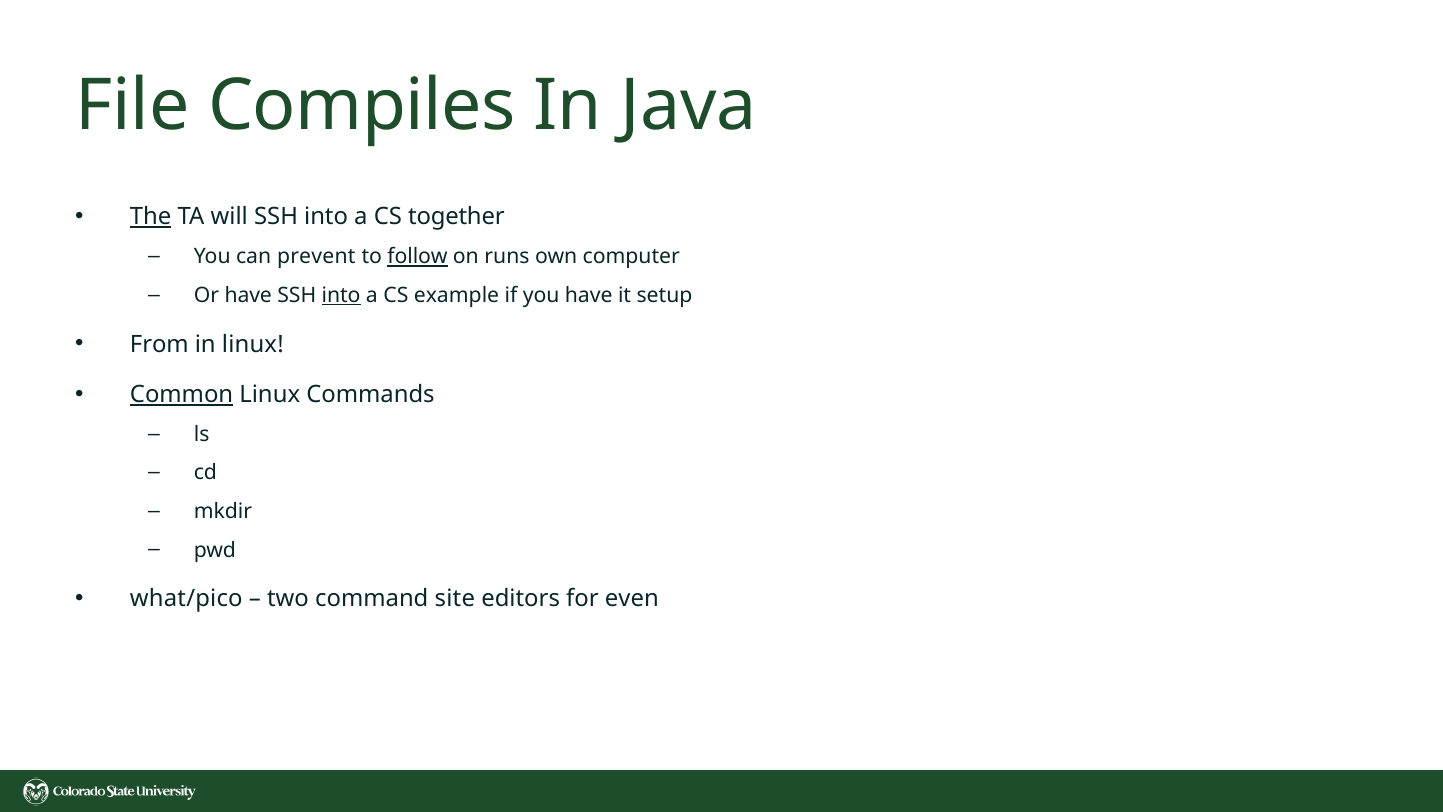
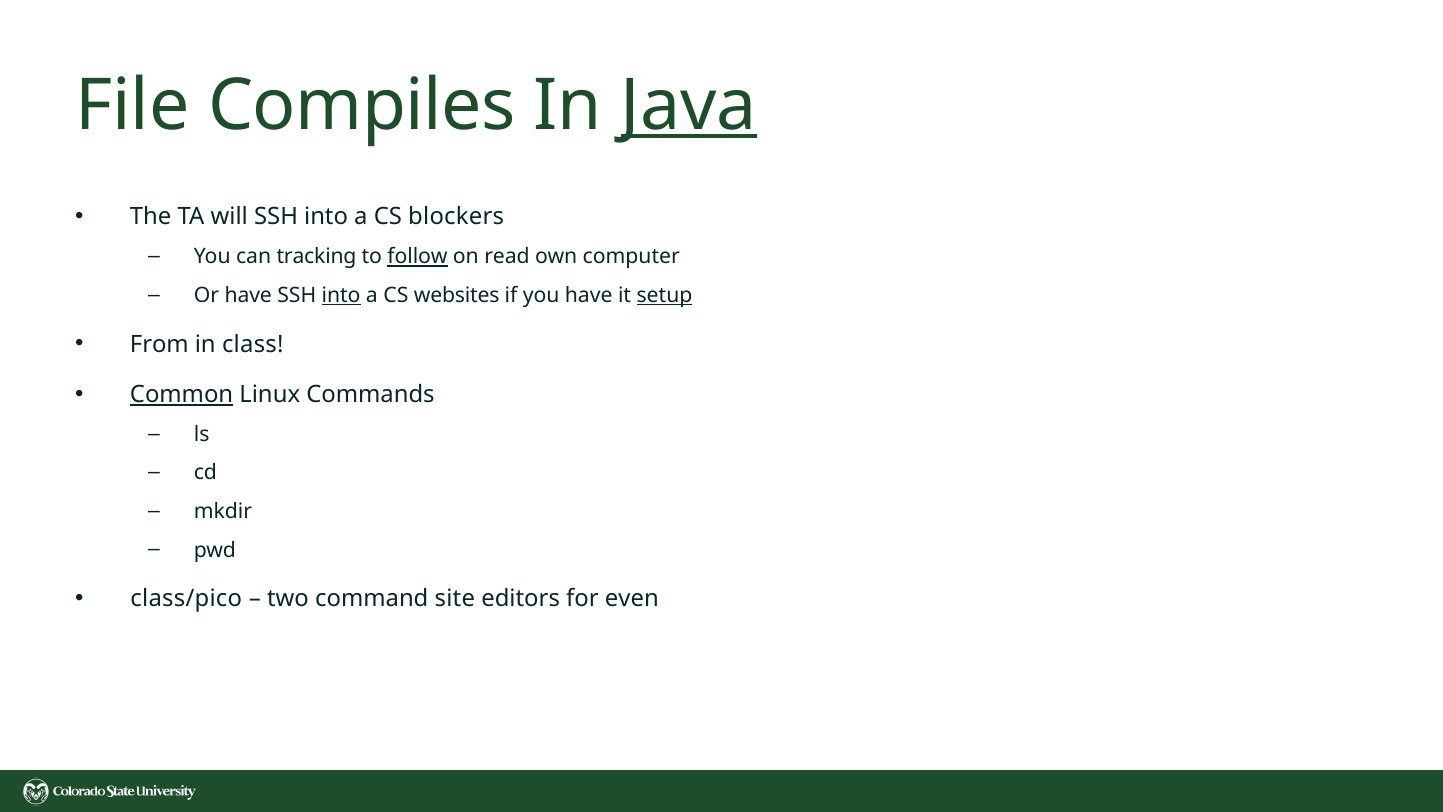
Java underline: none -> present
The underline: present -> none
together: together -> blockers
prevent: prevent -> tracking
runs: runs -> read
example: example -> websites
setup underline: none -> present
in linux: linux -> class
what/pico: what/pico -> class/pico
